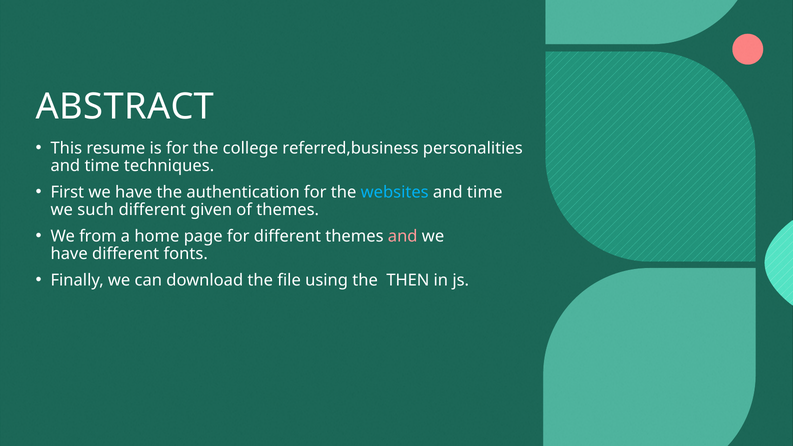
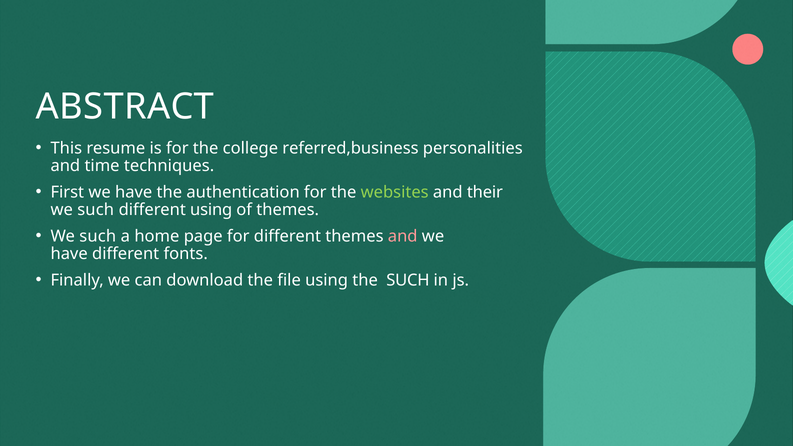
websites colour: light blue -> light green
time at (485, 192): time -> their
different given: given -> using
from at (98, 236): from -> such
the THEN: THEN -> SUCH
